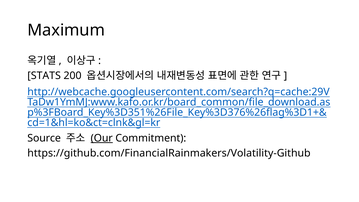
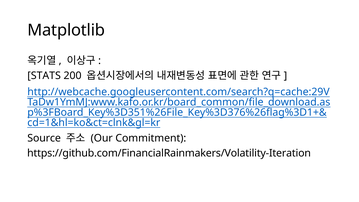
Maximum: Maximum -> Matplotlib
Our underline: present -> none
https://github.com/FinancialRainmakers/Volatility-Github: https://github.com/FinancialRainmakers/Volatility-Github -> https://github.com/FinancialRainmakers/Volatility-Iteration
